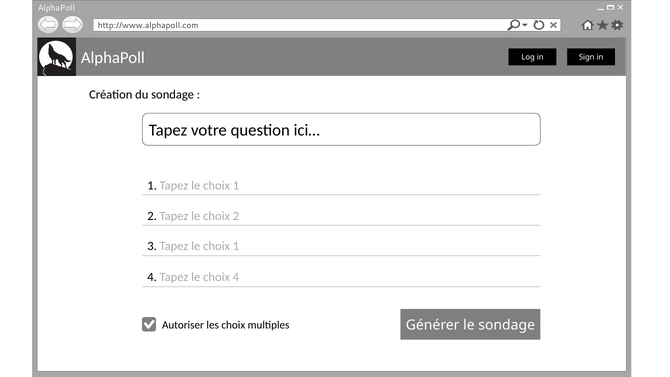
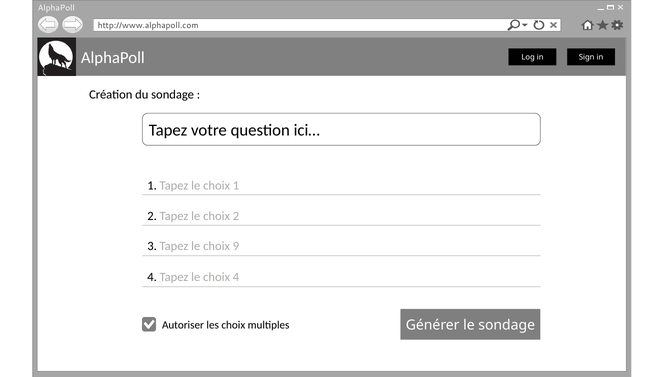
1 at (236, 246): 1 -> 9
